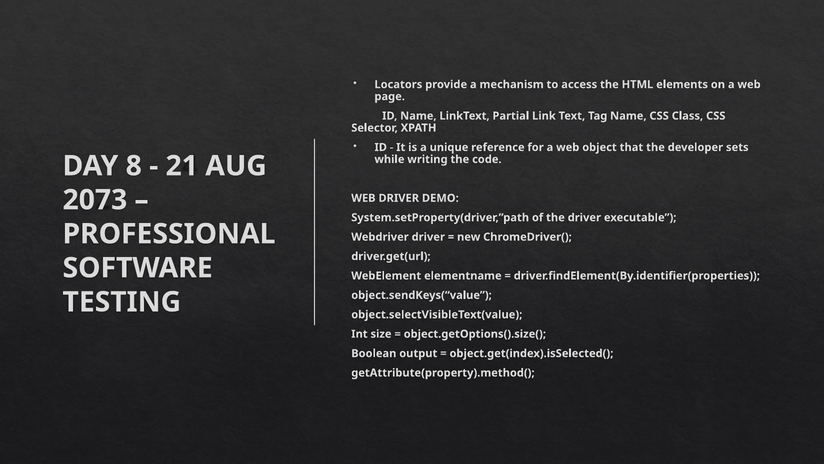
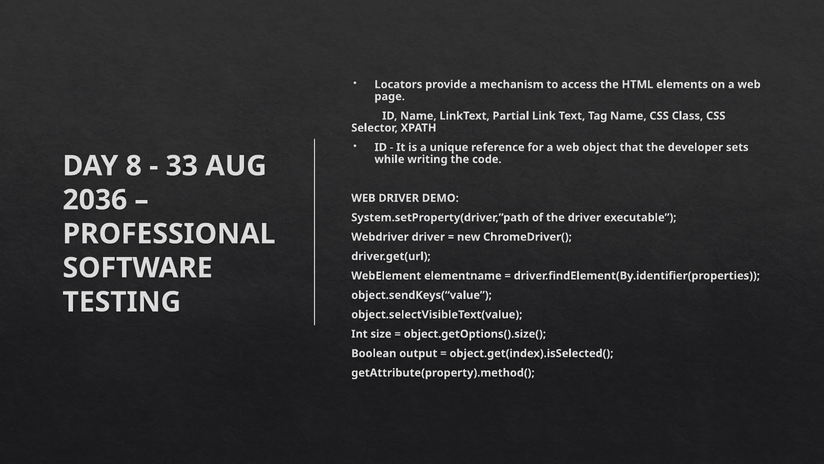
21: 21 -> 33
2073: 2073 -> 2036
